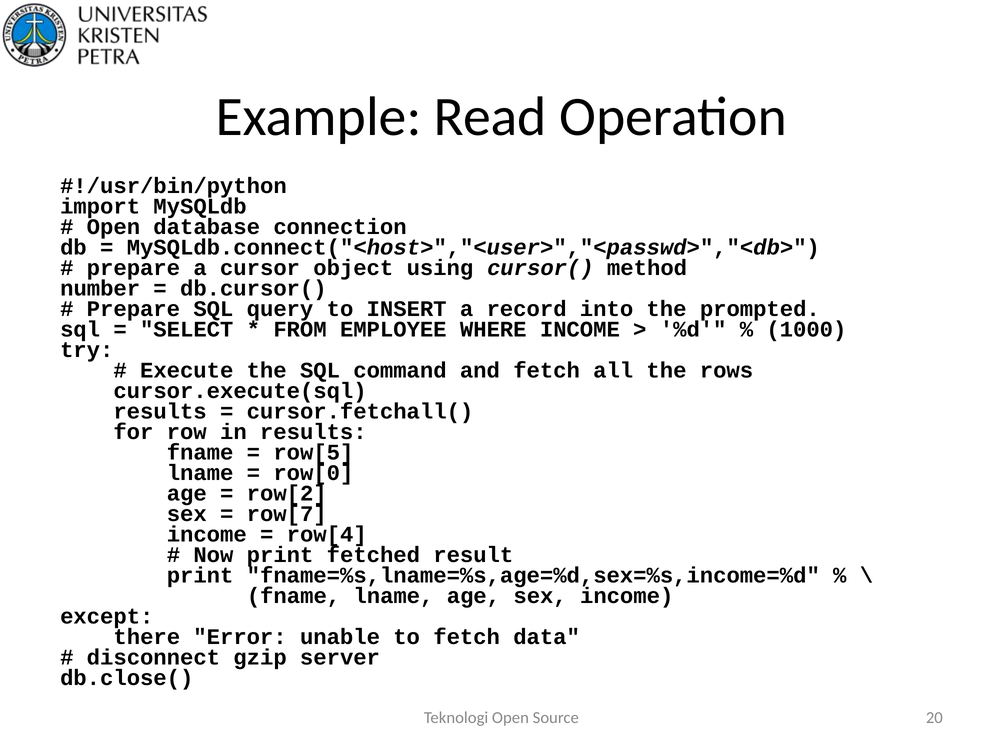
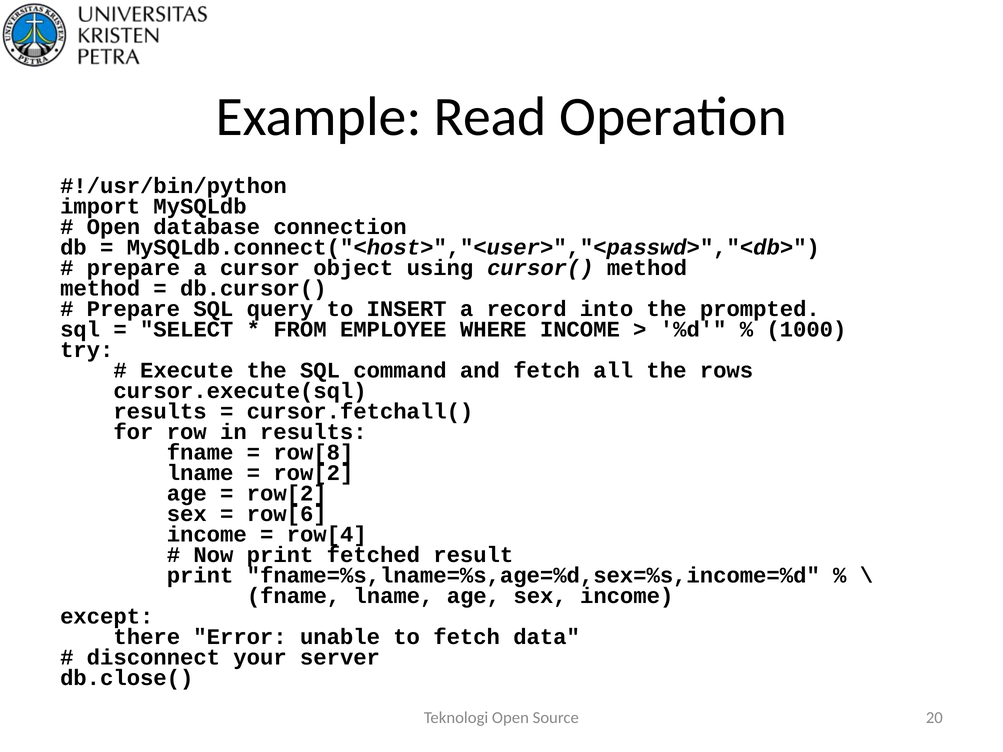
number at (100, 288): number -> method
row[5: row[5 -> row[8
row[0 at (313, 473): row[0 -> row[2
row[7: row[7 -> row[6
gzip: gzip -> your
